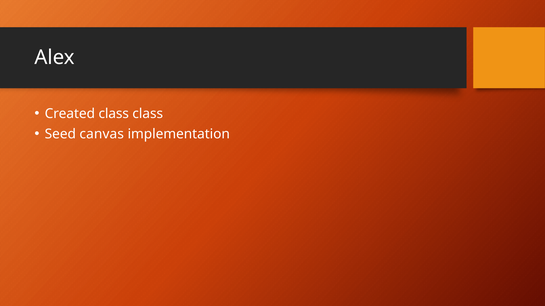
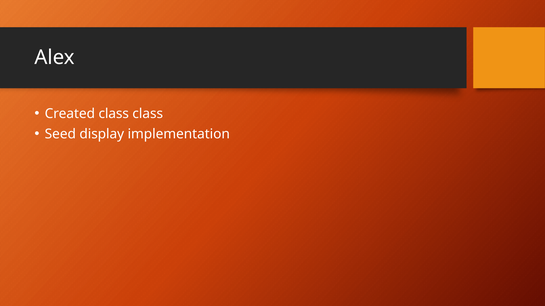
canvas: canvas -> display
